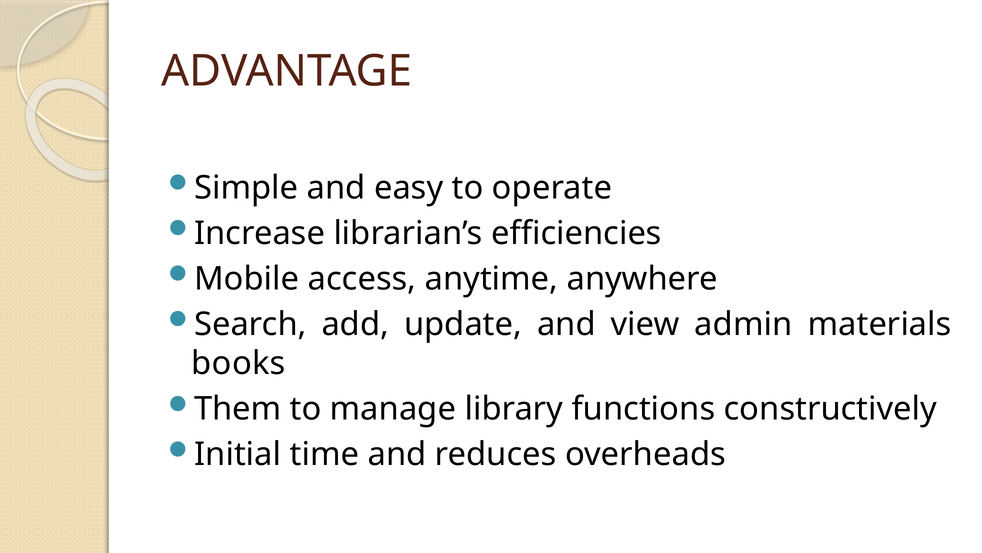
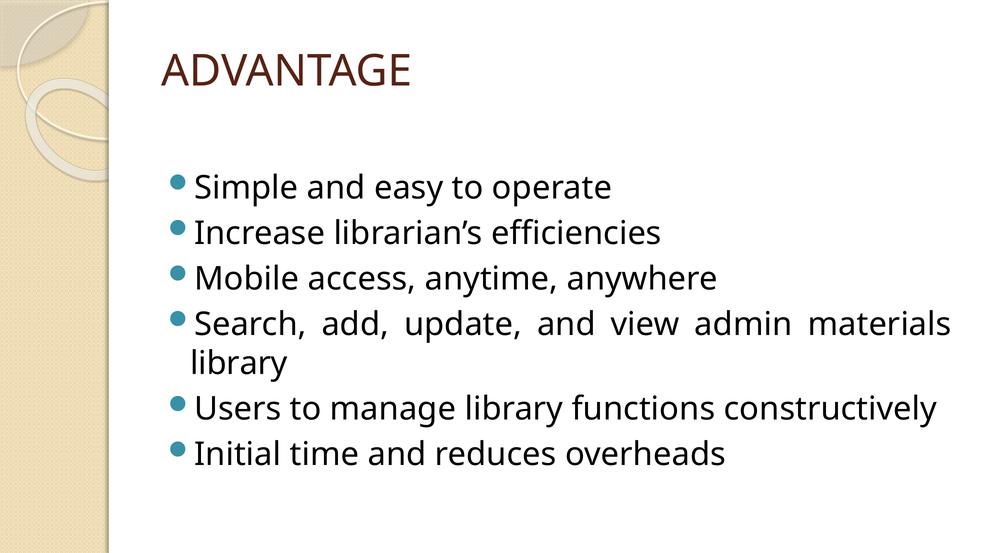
books at (239, 363): books -> library
Them: Them -> Users
